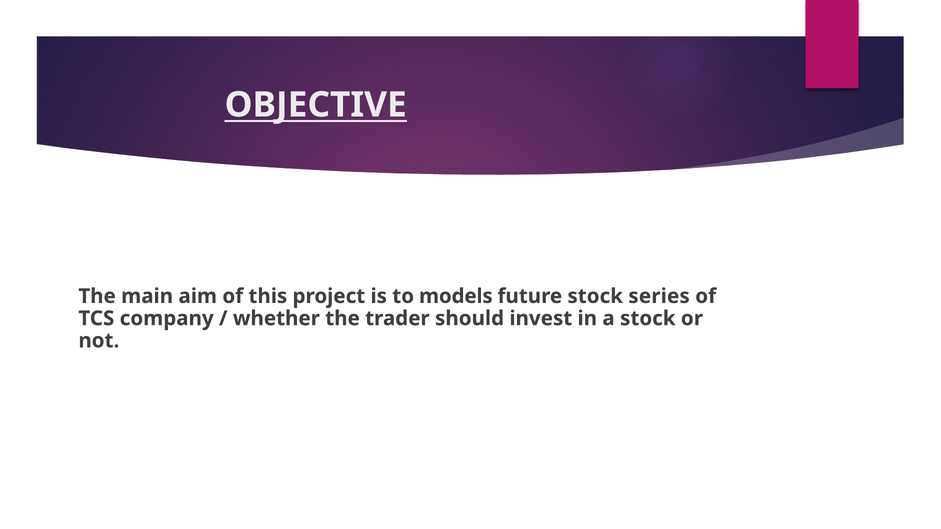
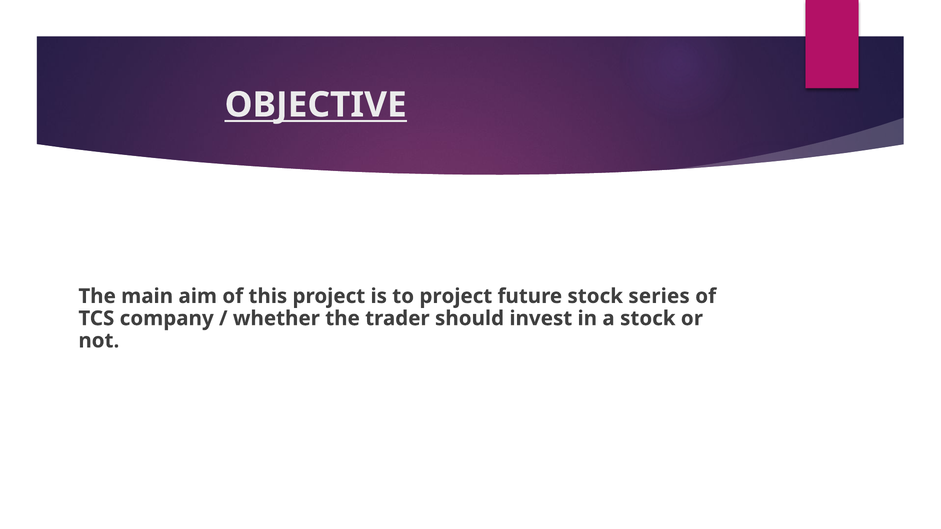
to models: models -> project
